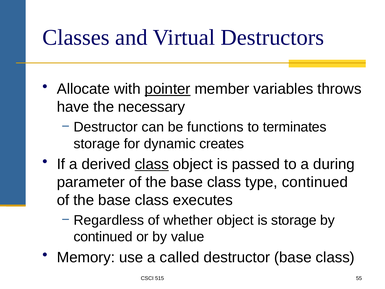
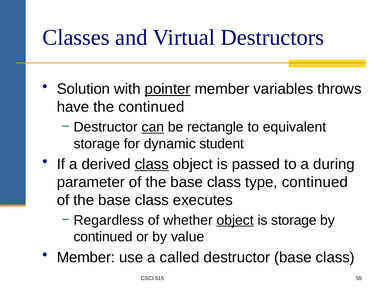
Allocate: Allocate -> Solution
the necessary: necessary -> continued
can underline: none -> present
functions: functions -> rectangle
terminates: terminates -> equivalent
creates: creates -> student
object at (235, 220) underline: none -> present
Memory at (86, 257): Memory -> Member
